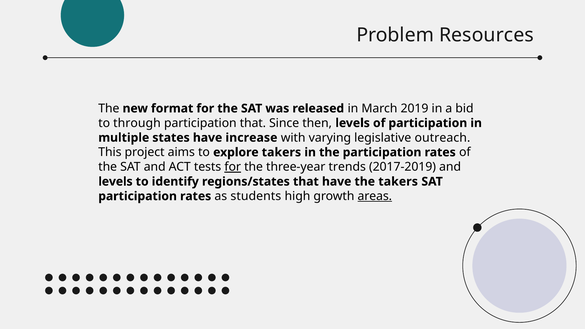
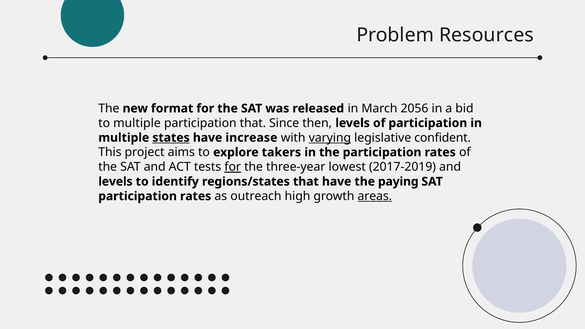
2019: 2019 -> 2056
to through: through -> multiple
states underline: none -> present
varying underline: none -> present
outreach: outreach -> confident
trends: trends -> lowest
the takers: takers -> paying
students: students -> outreach
